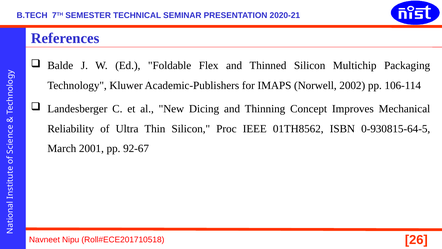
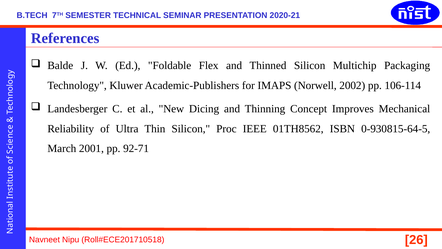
92-67: 92-67 -> 92-71
